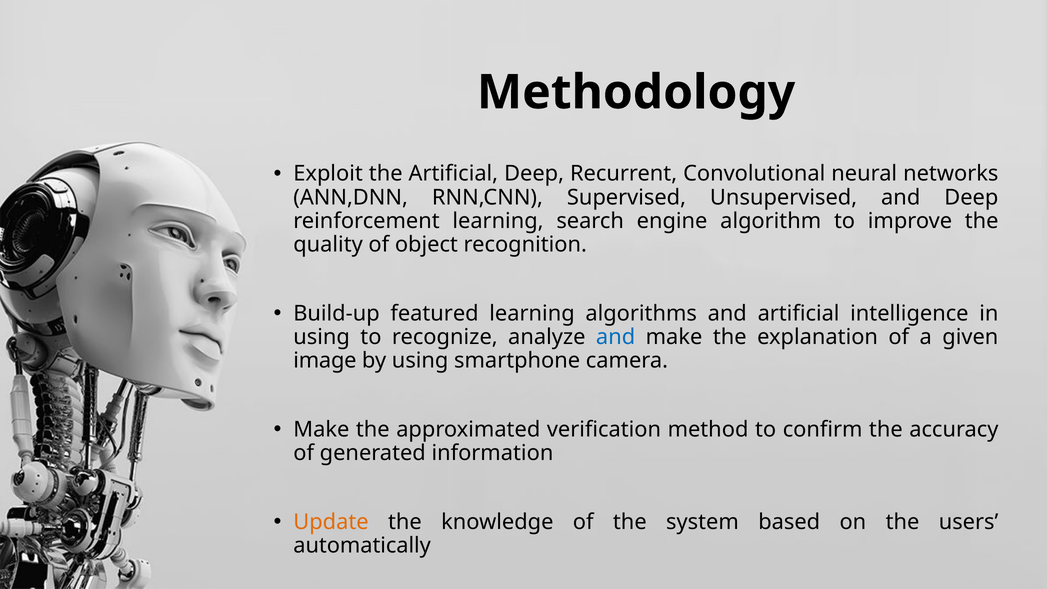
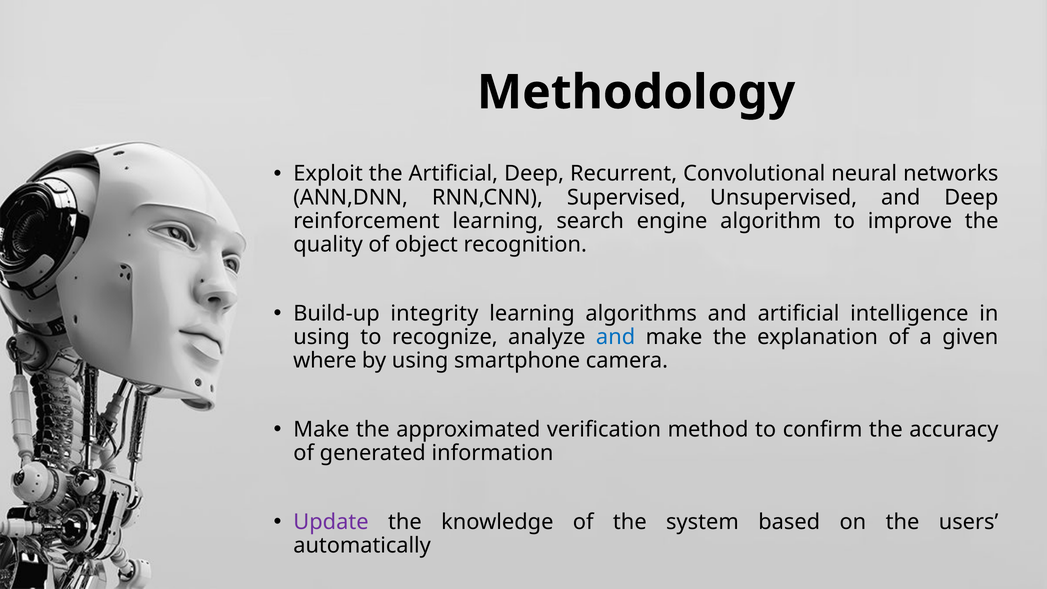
featured: featured -> integrity
image: image -> where
Update colour: orange -> purple
